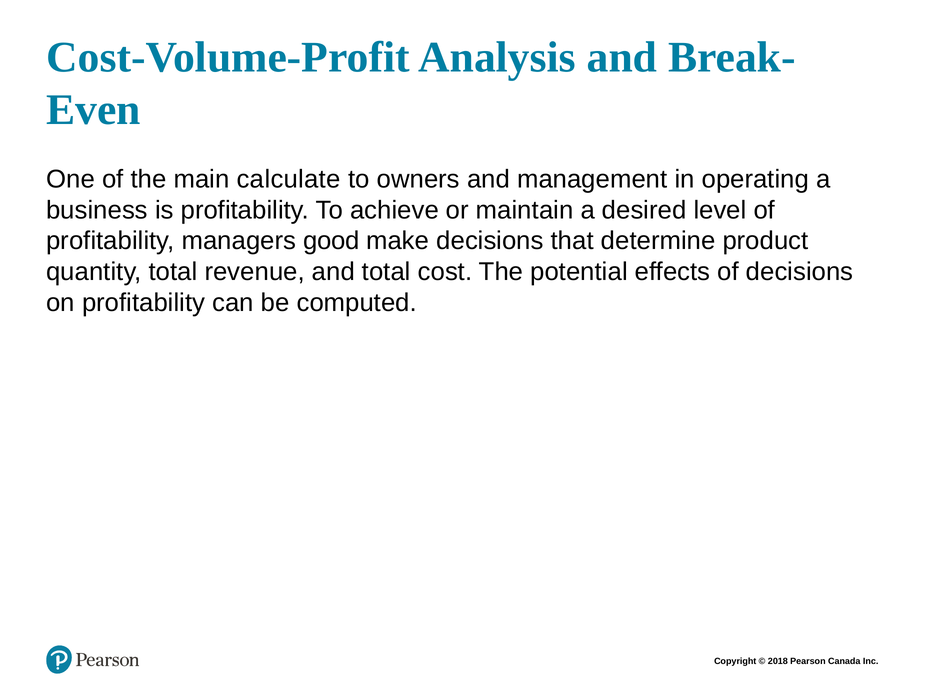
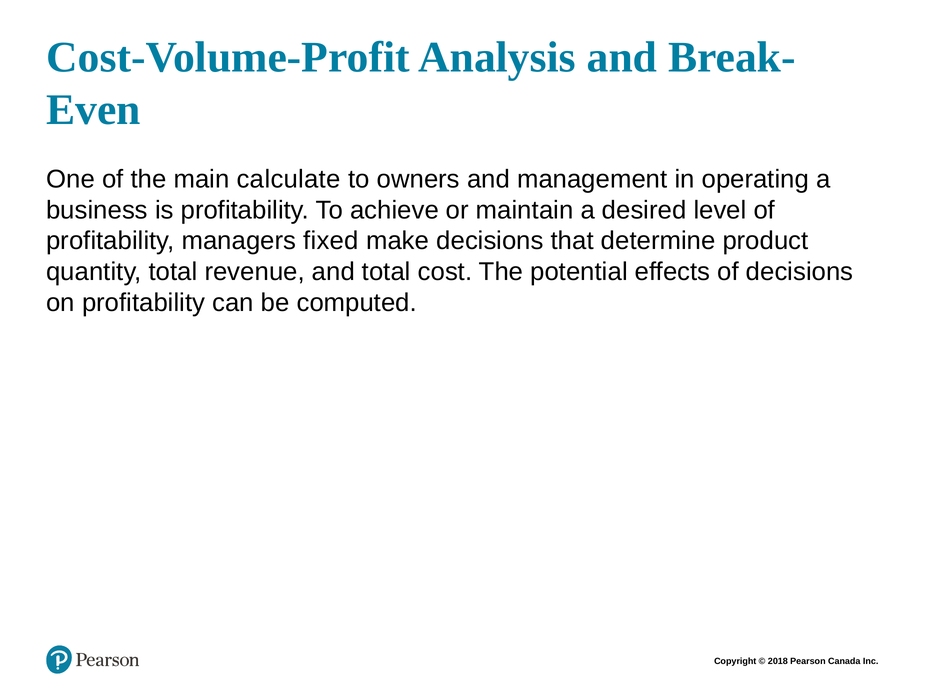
good: good -> fixed
